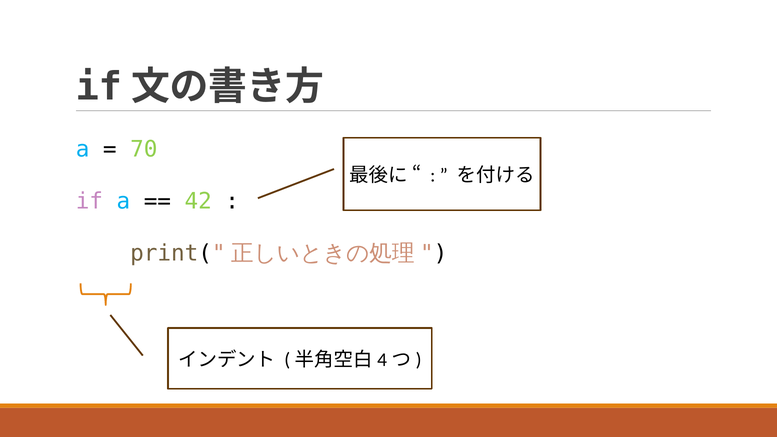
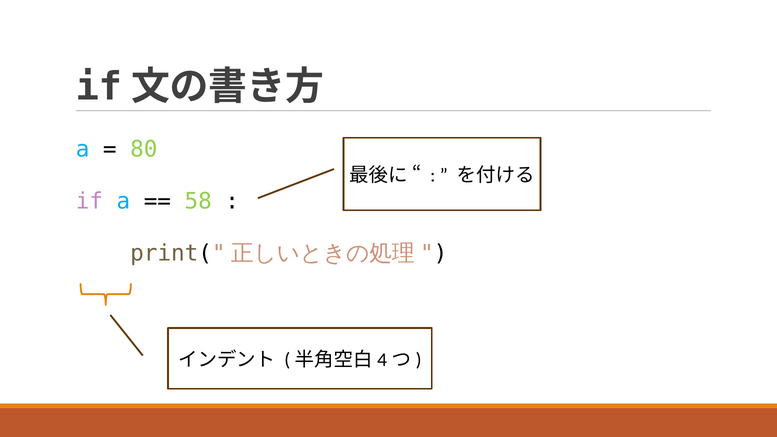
70: 70 -> 80
42: 42 -> 58
